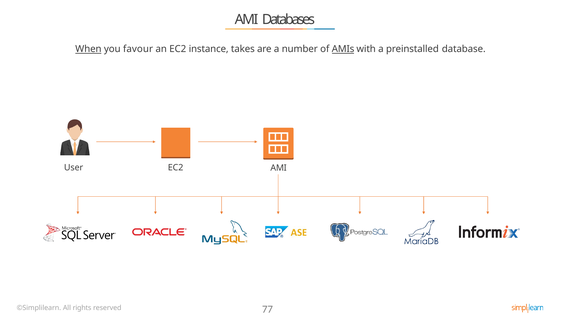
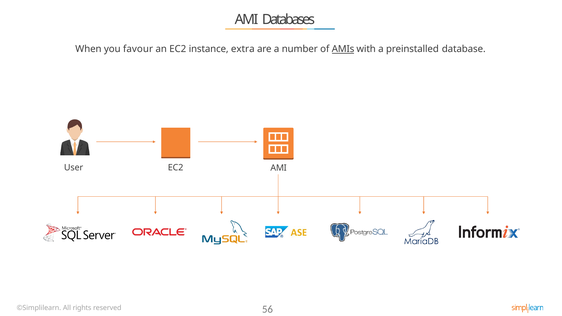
When underline: present -> none
takes: takes -> extra
77: 77 -> 56
